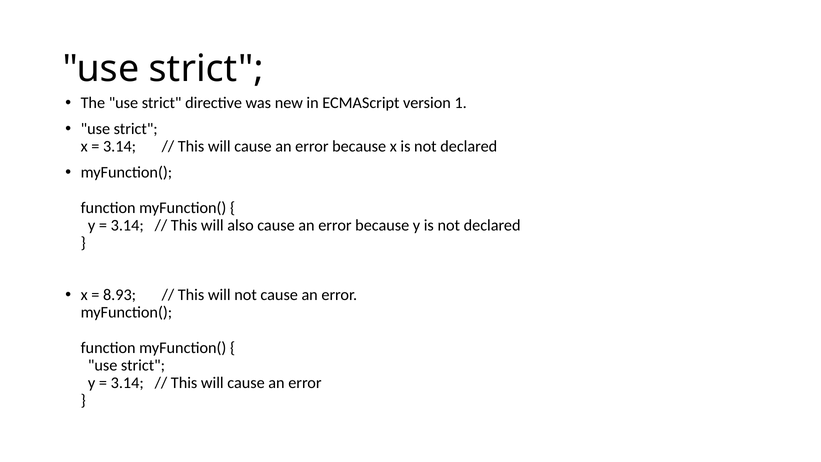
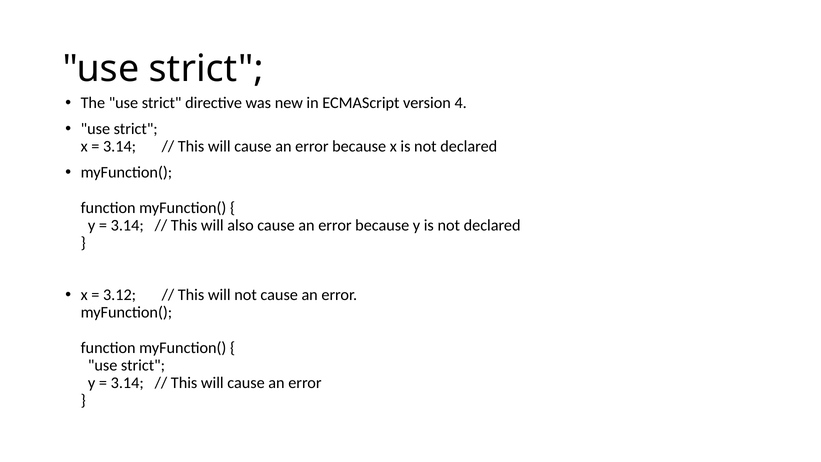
1: 1 -> 4
8.93: 8.93 -> 3.12
